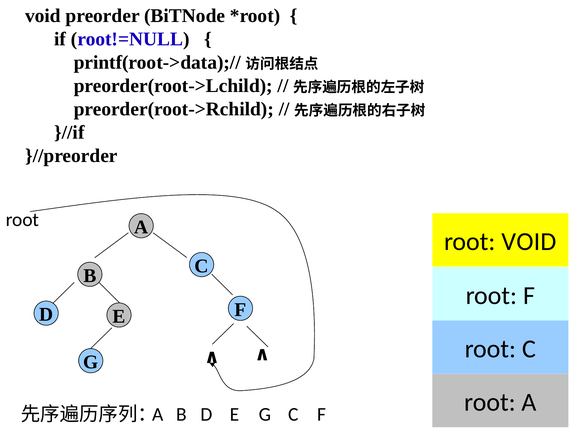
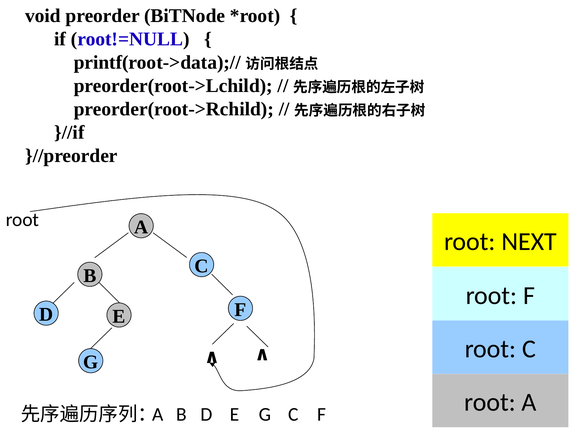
root VOID: VOID -> NEXT
